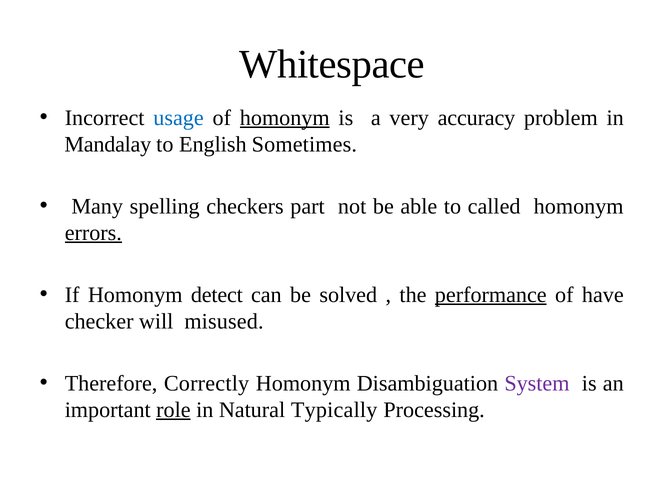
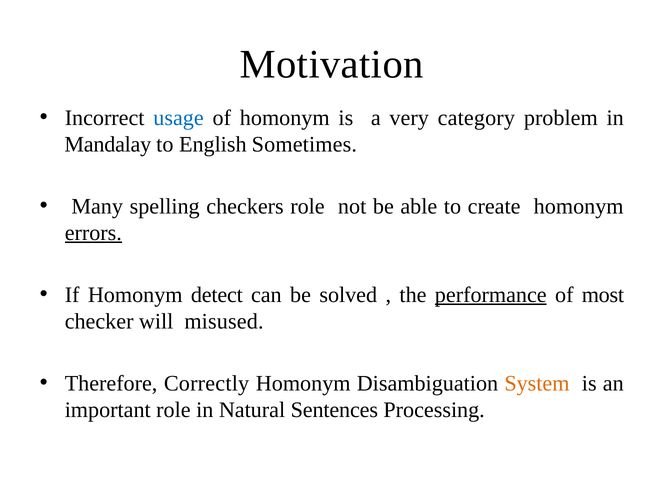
Whitespace: Whitespace -> Motivation
homonym at (285, 118) underline: present -> none
accuracy: accuracy -> category
checkers part: part -> role
called: called -> create
have: have -> most
System colour: purple -> orange
role at (173, 410) underline: present -> none
Typically: Typically -> Sentences
